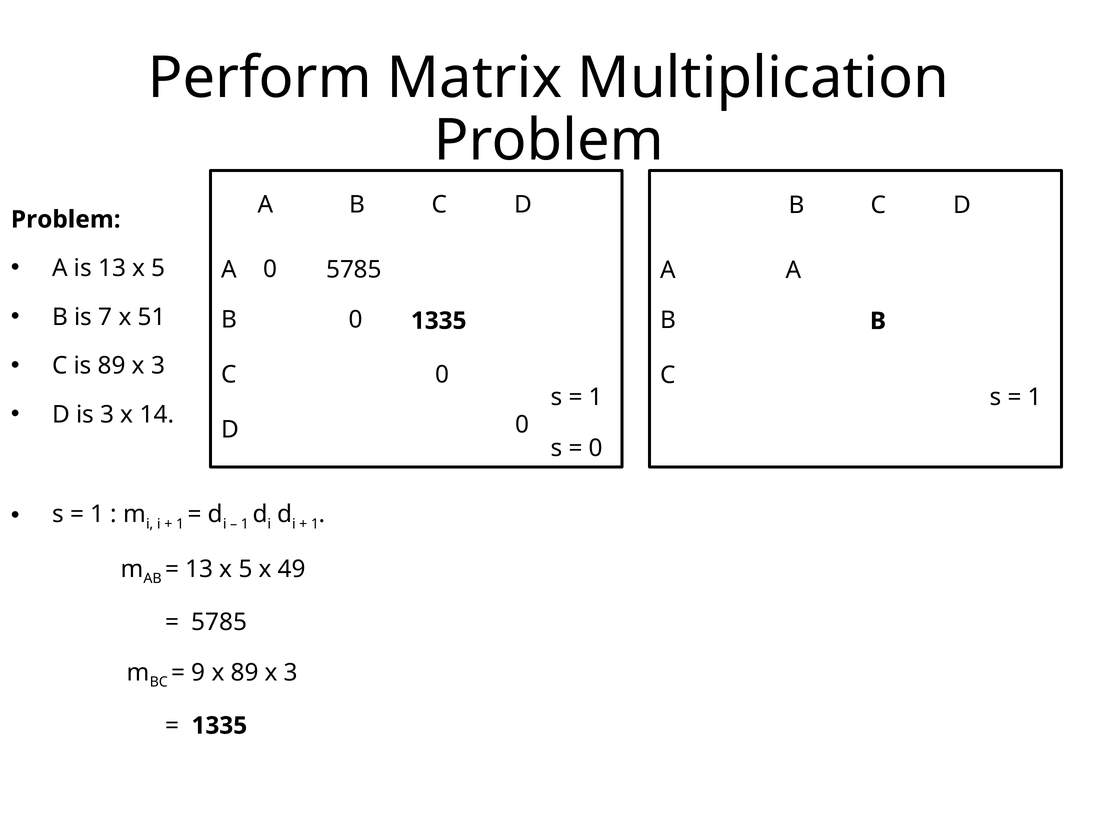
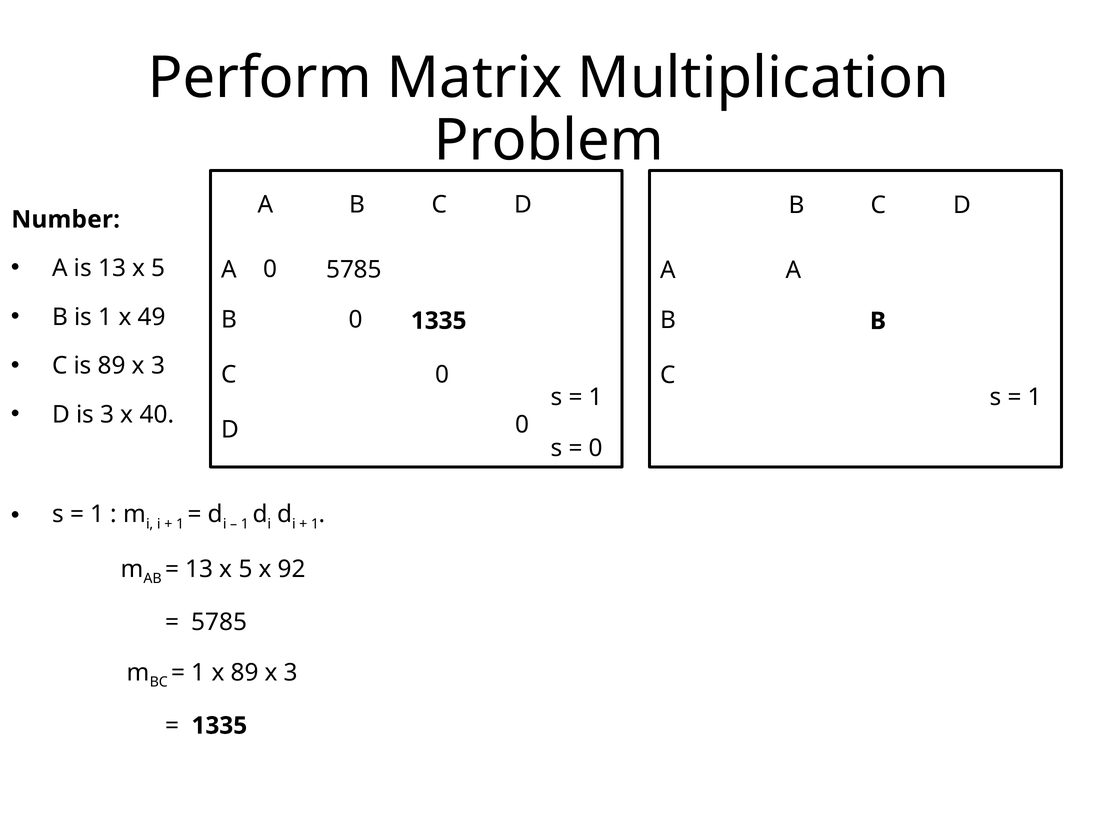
Problem at (66, 219): Problem -> Number
is 7: 7 -> 1
51: 51 -> 49
14: 14 -> 40
49: 49 -> 92
9 at (198, 672): 9 -> 1
